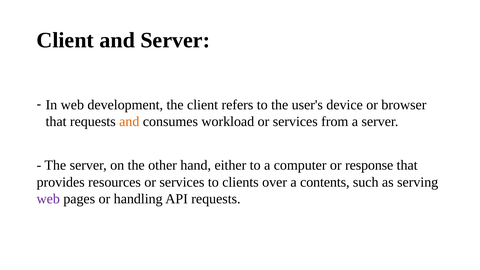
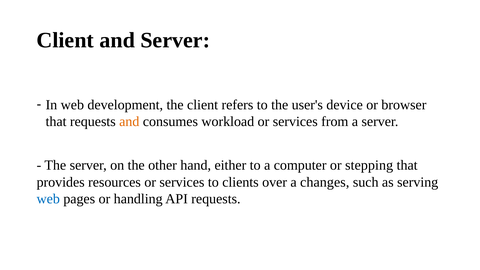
response: response -> stepping
contents: contents -> changes
web at (48, 199) colour: purple -> blue
